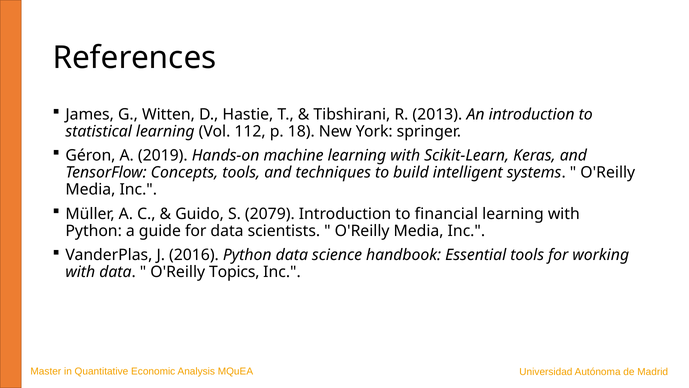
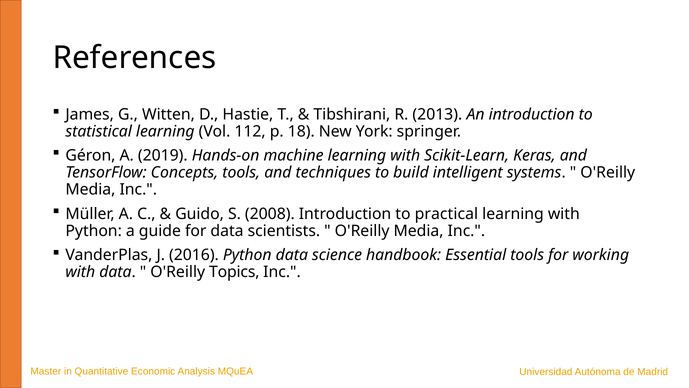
2079: 2079 -> 2008
financial: financial -> practical
